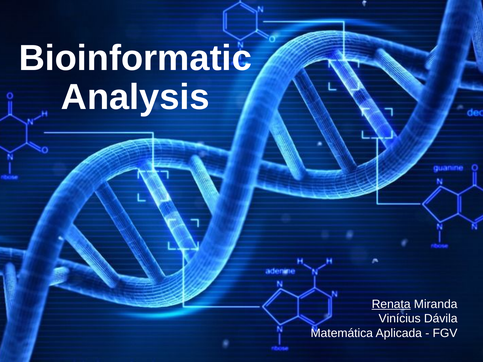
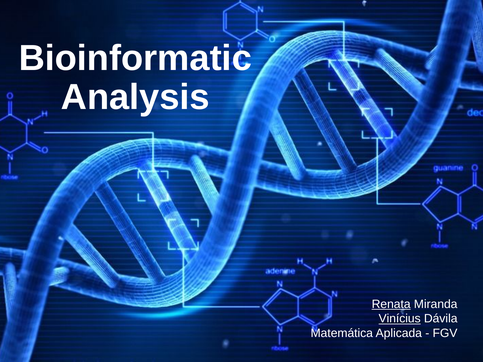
Vinícius underline: none -> present
